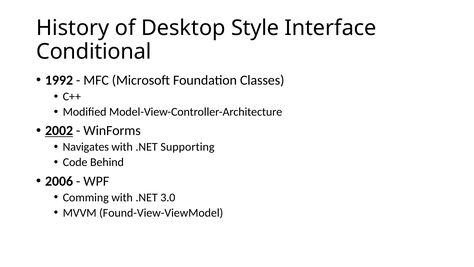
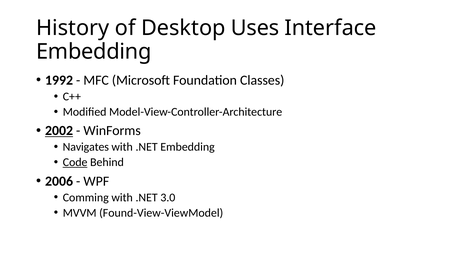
Style: Style -> Uses
Conditional at (94, 52): Conditional -> Embedding
.NET Supporting: Supporting -> Embedding
Code underline: none -> present
